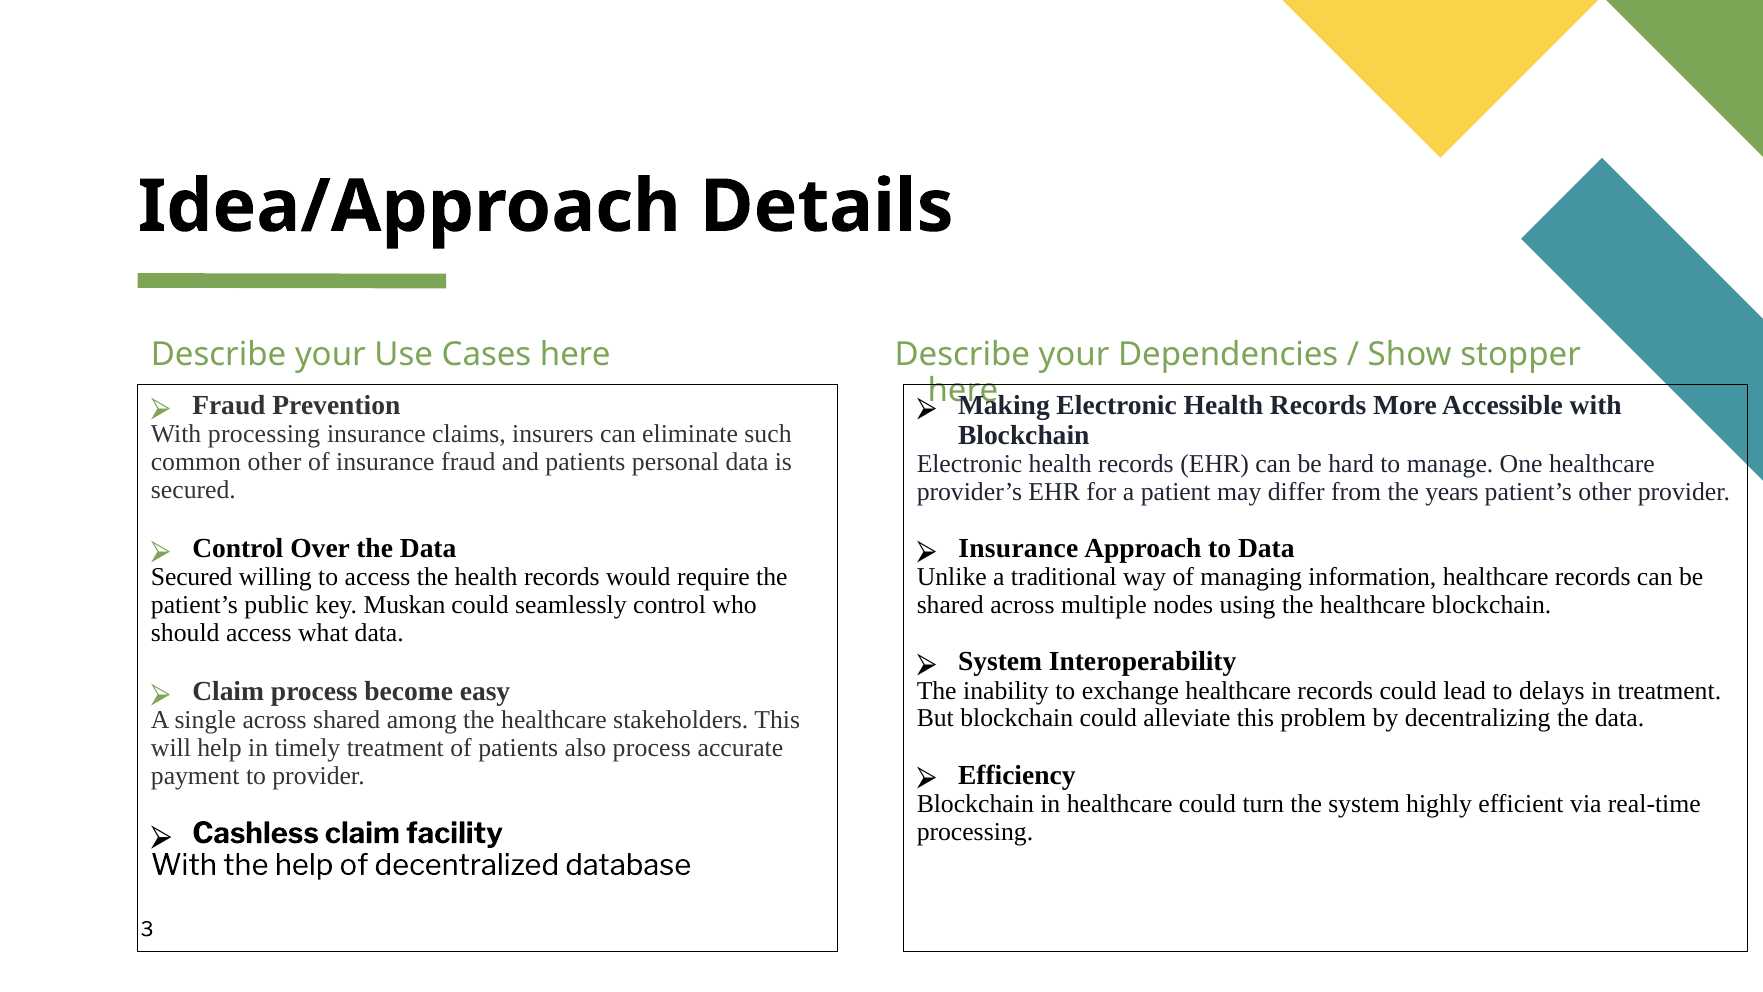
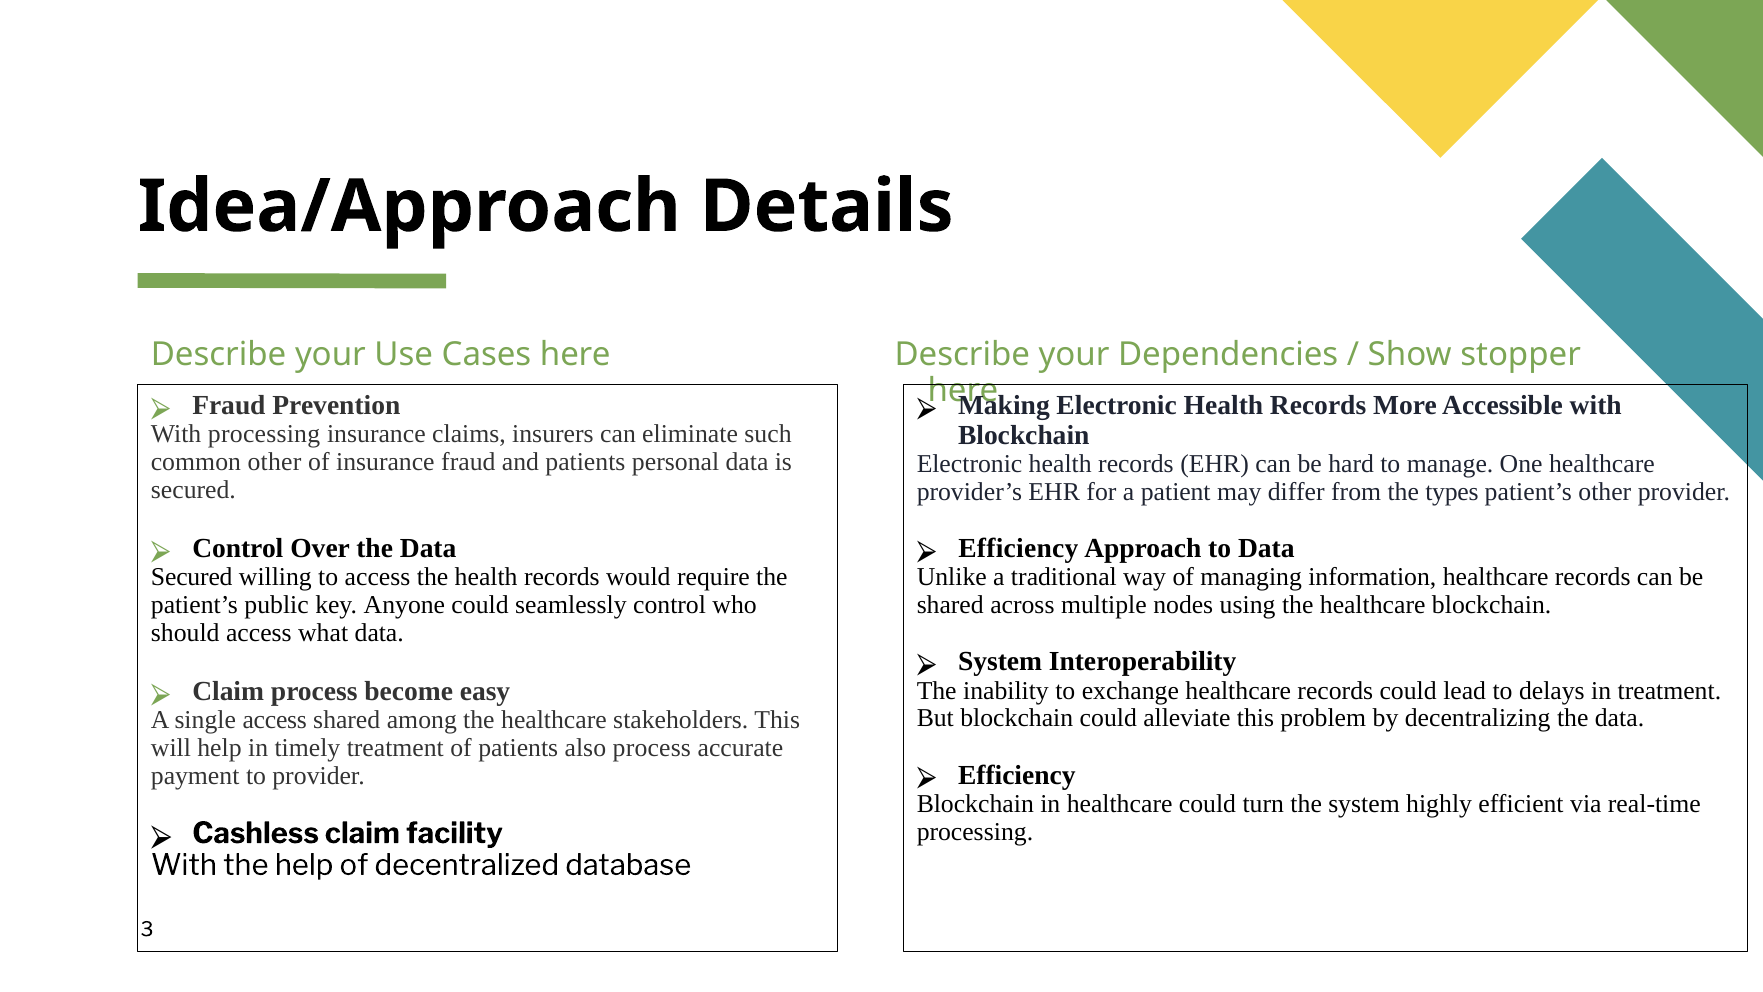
years: years -> types
Insurance at (1018, 548): Insurance -> Efficiency
Muskan: Muskan -> Anyone
single across: across -> access
